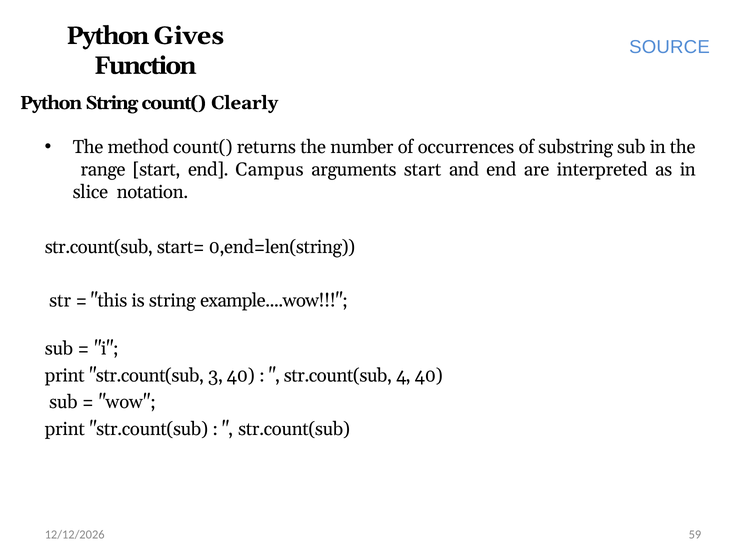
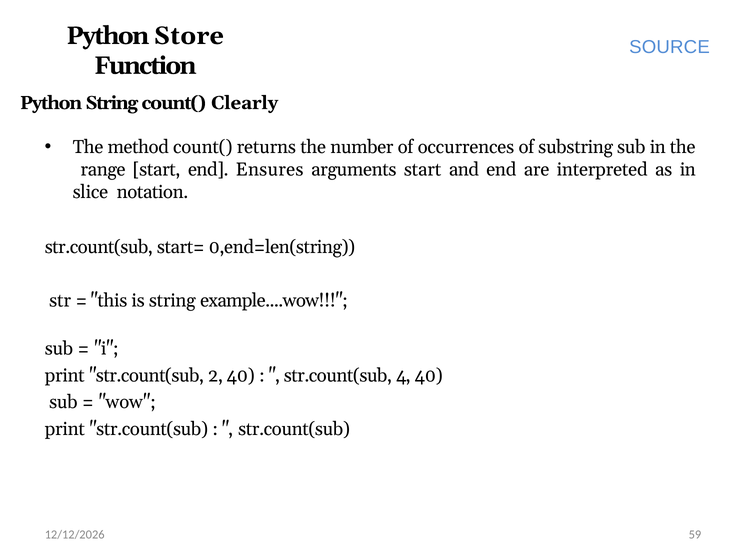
Gives: Gives -> Store
Campus: Campus -> Ensures
3: 3 -> 2
